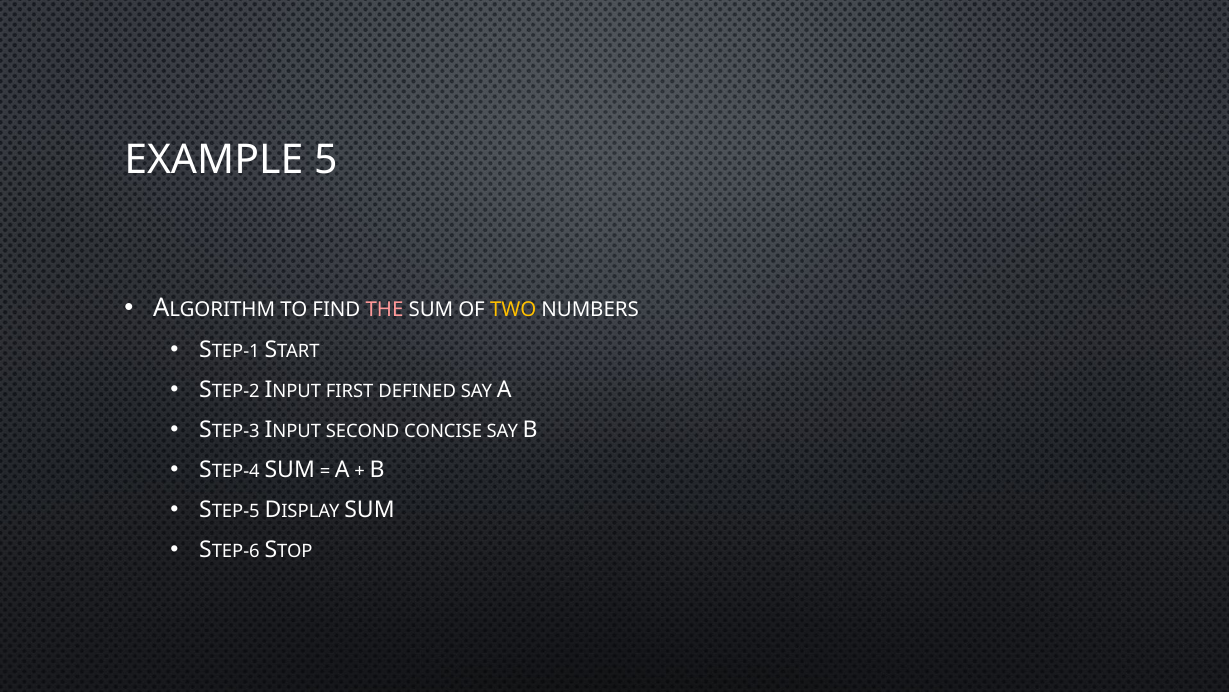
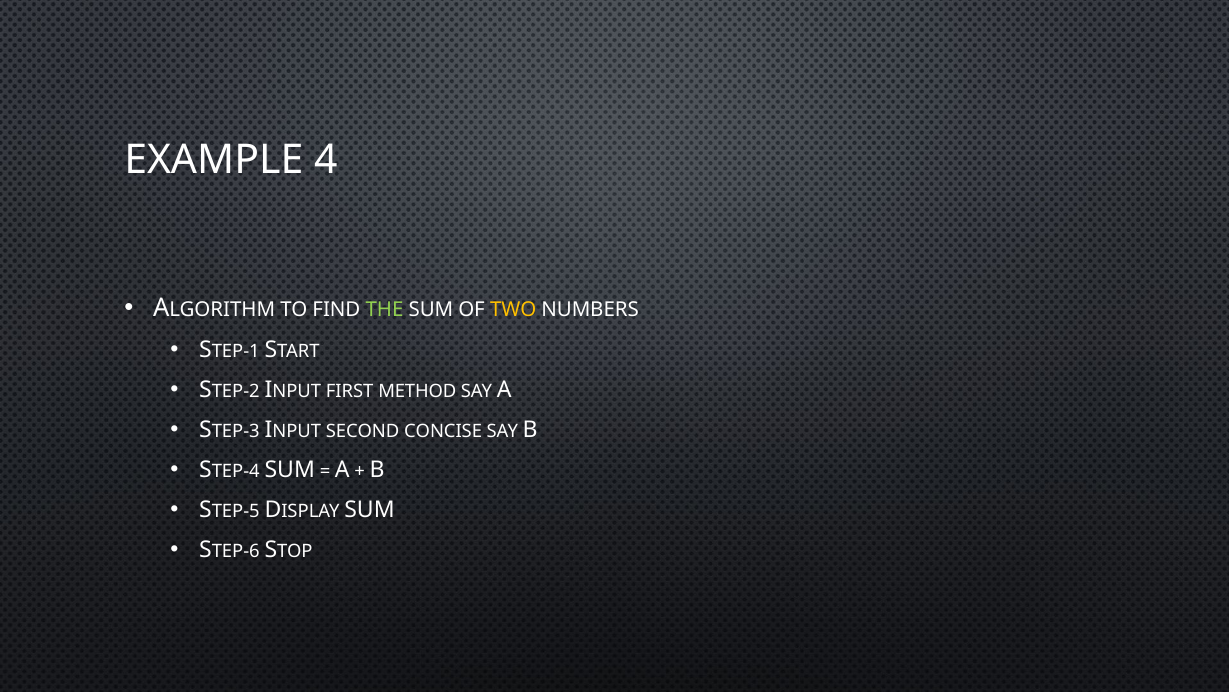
5: 5 -> 4
THE colour: pink -> light green
DEFINED: DEFINED -> METHOD
